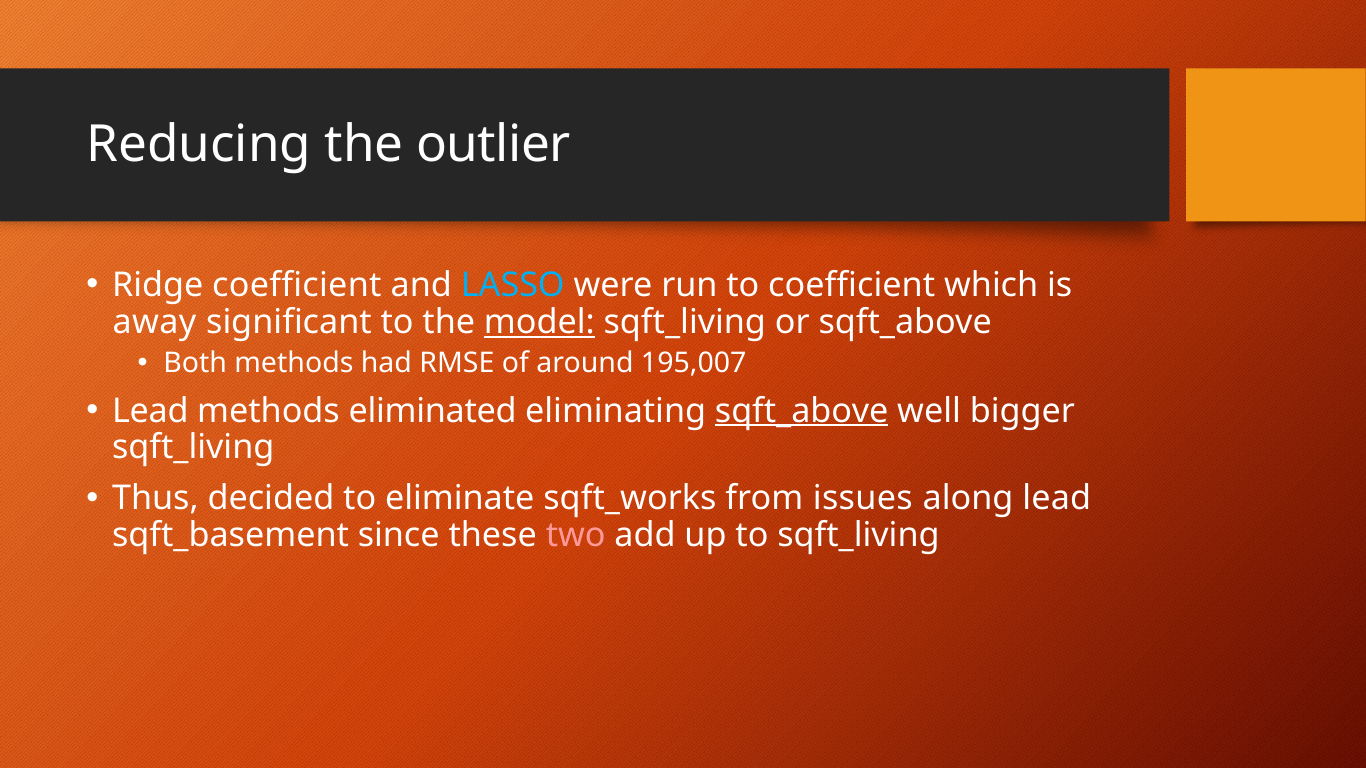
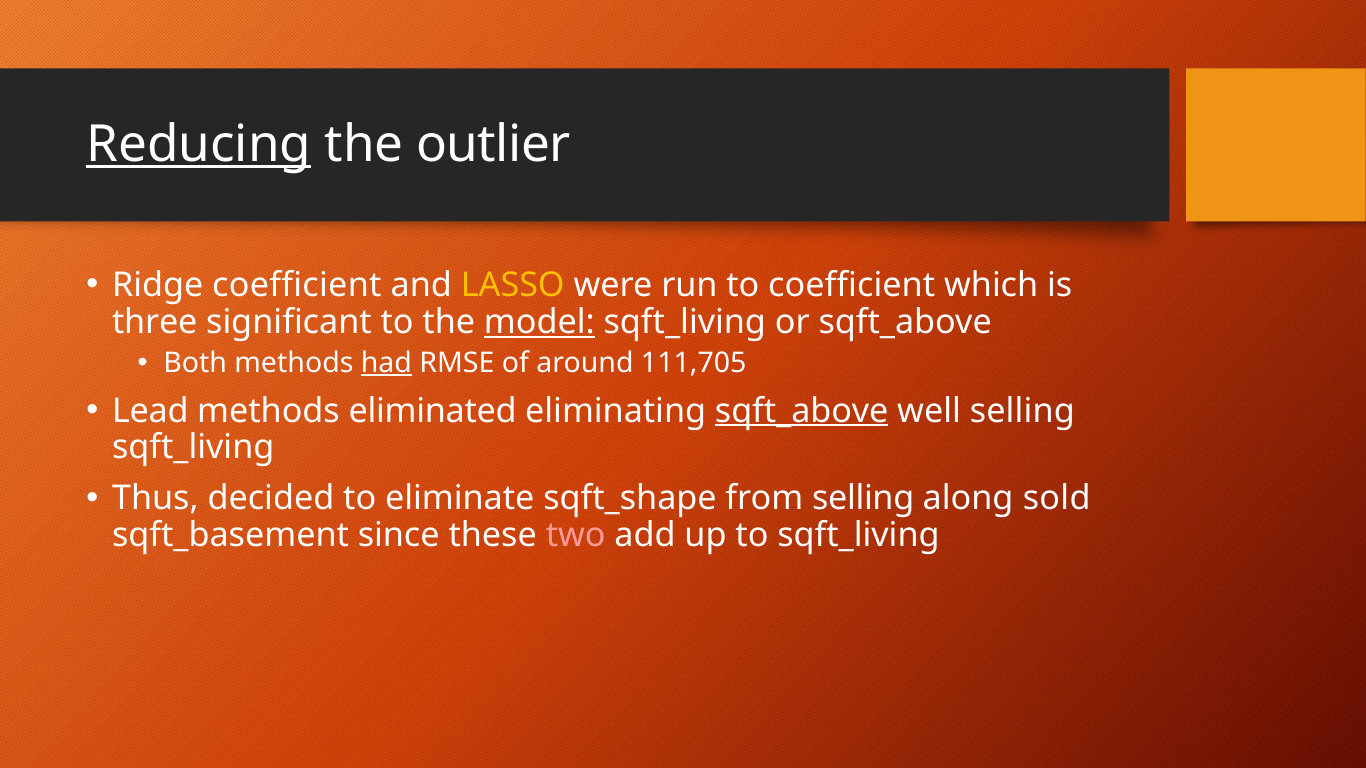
Reducing underline: none -> present
LASSO colour: light blue -> yellow
away: away -> three
had underline: none -> present
195,007: 195,007 -> 111,705
well bigger: bigger -> selling
sqft_works: sqft_works -> sqft_shape
from issues: issues -> selling
along lead: lead -> sold
